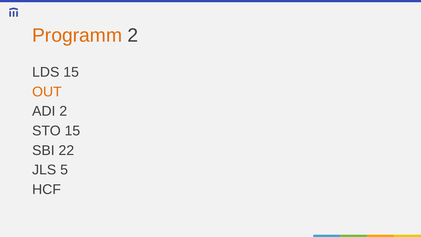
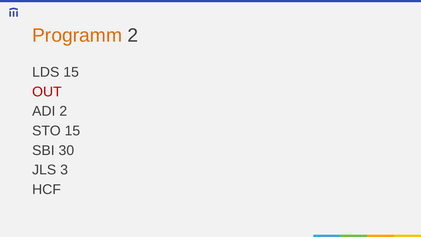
OUT colour: orange -> red
22: 22 -> 30
5: 5 -> 3
